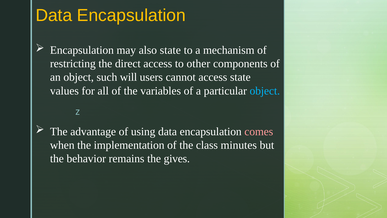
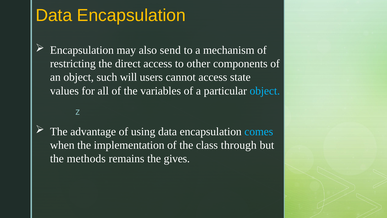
also state: state -> send
comes colour: pink -> light blue
minutes: minutes -> through
behavior: behavior -> methods
